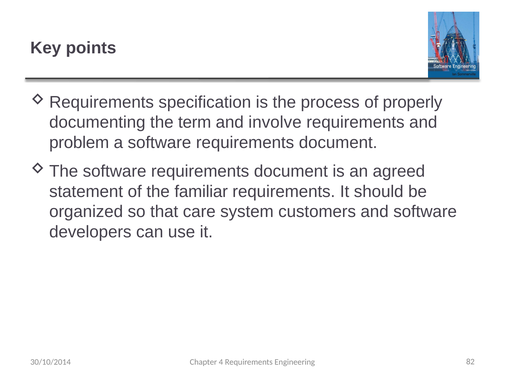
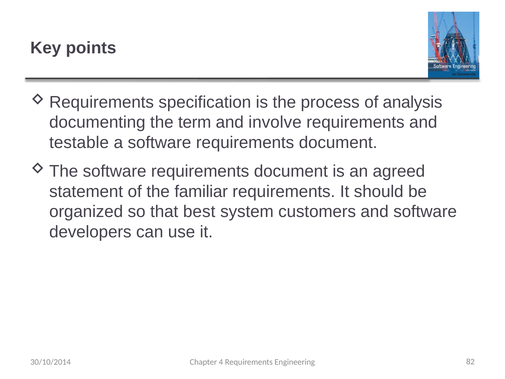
properly: properly -> analysis
problem: problem -> testable
care: care -> best
